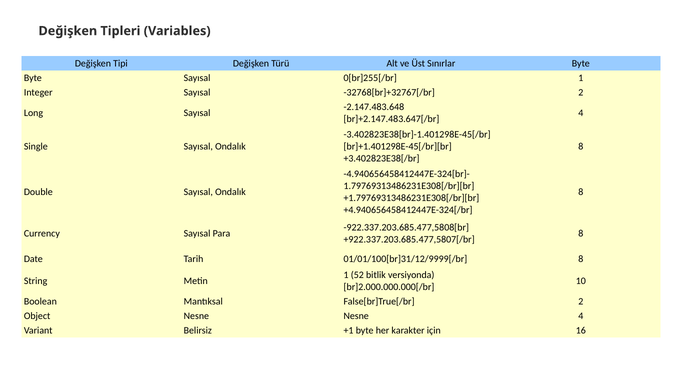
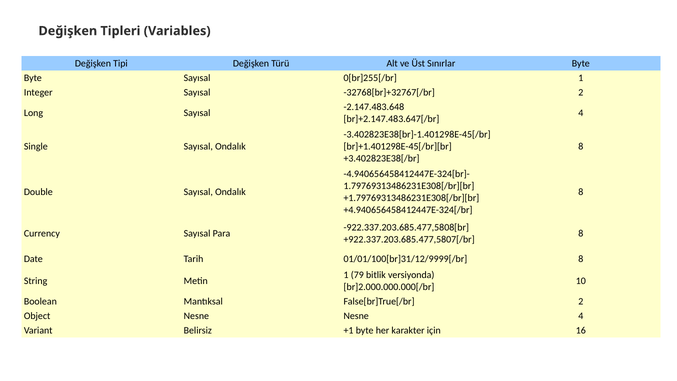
52: 52 -> 79
